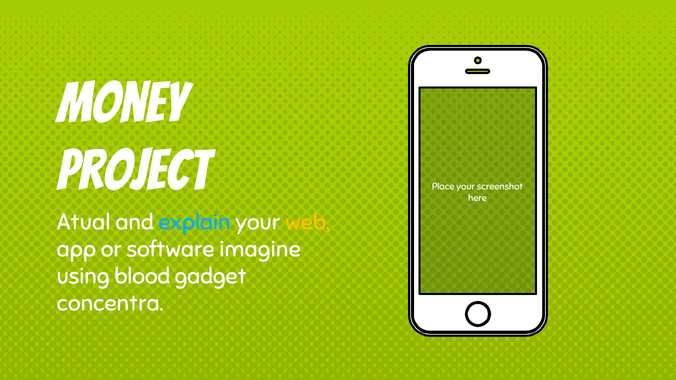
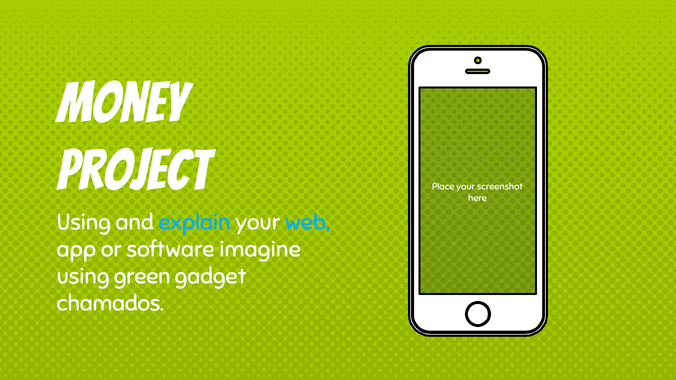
Atual at (84, 223): Atual -> Using
web colour: yellow -> light blue
blood: blood -> green
concentra: concentra -> chamados
